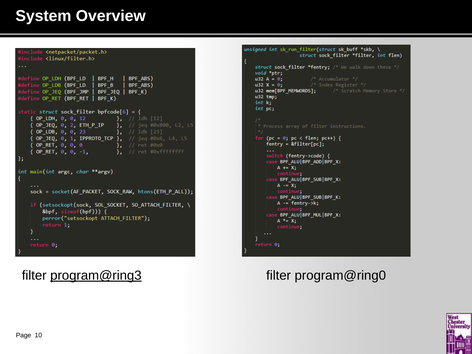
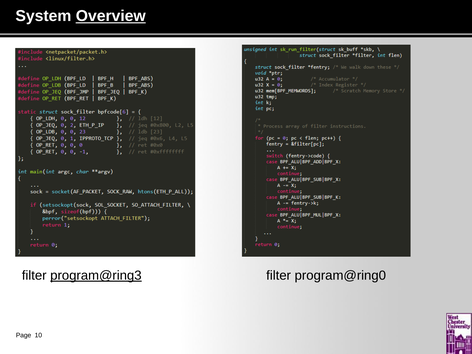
Overview underline: none -> present
